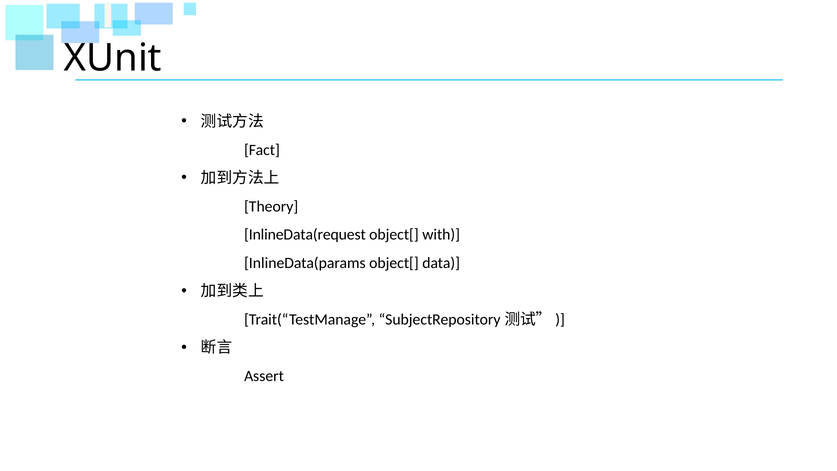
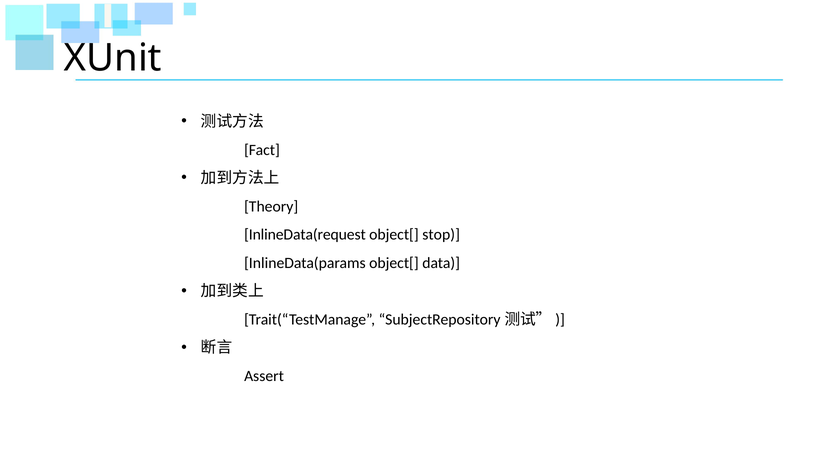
with: with -> stop
